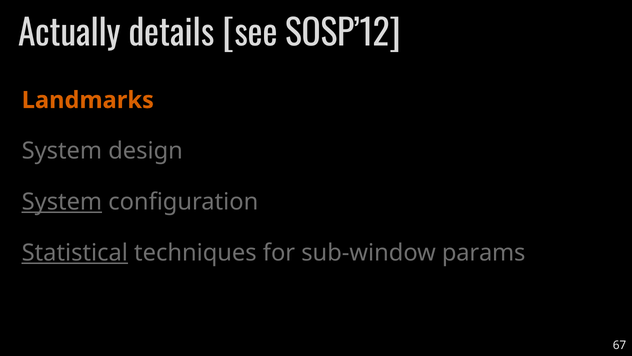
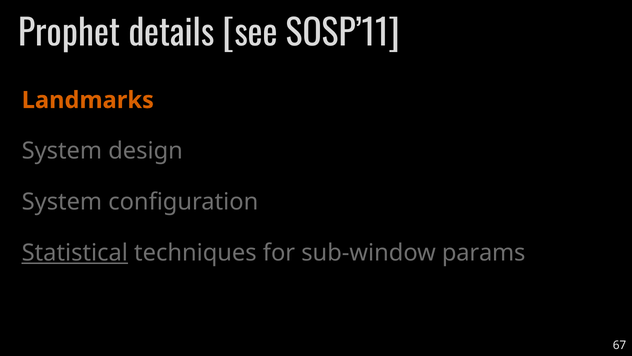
Actually: Actually -> Prophet
SOSP’12: SOSP’12 -> SOSP’11
System at (62, 202) underline: present -> none
